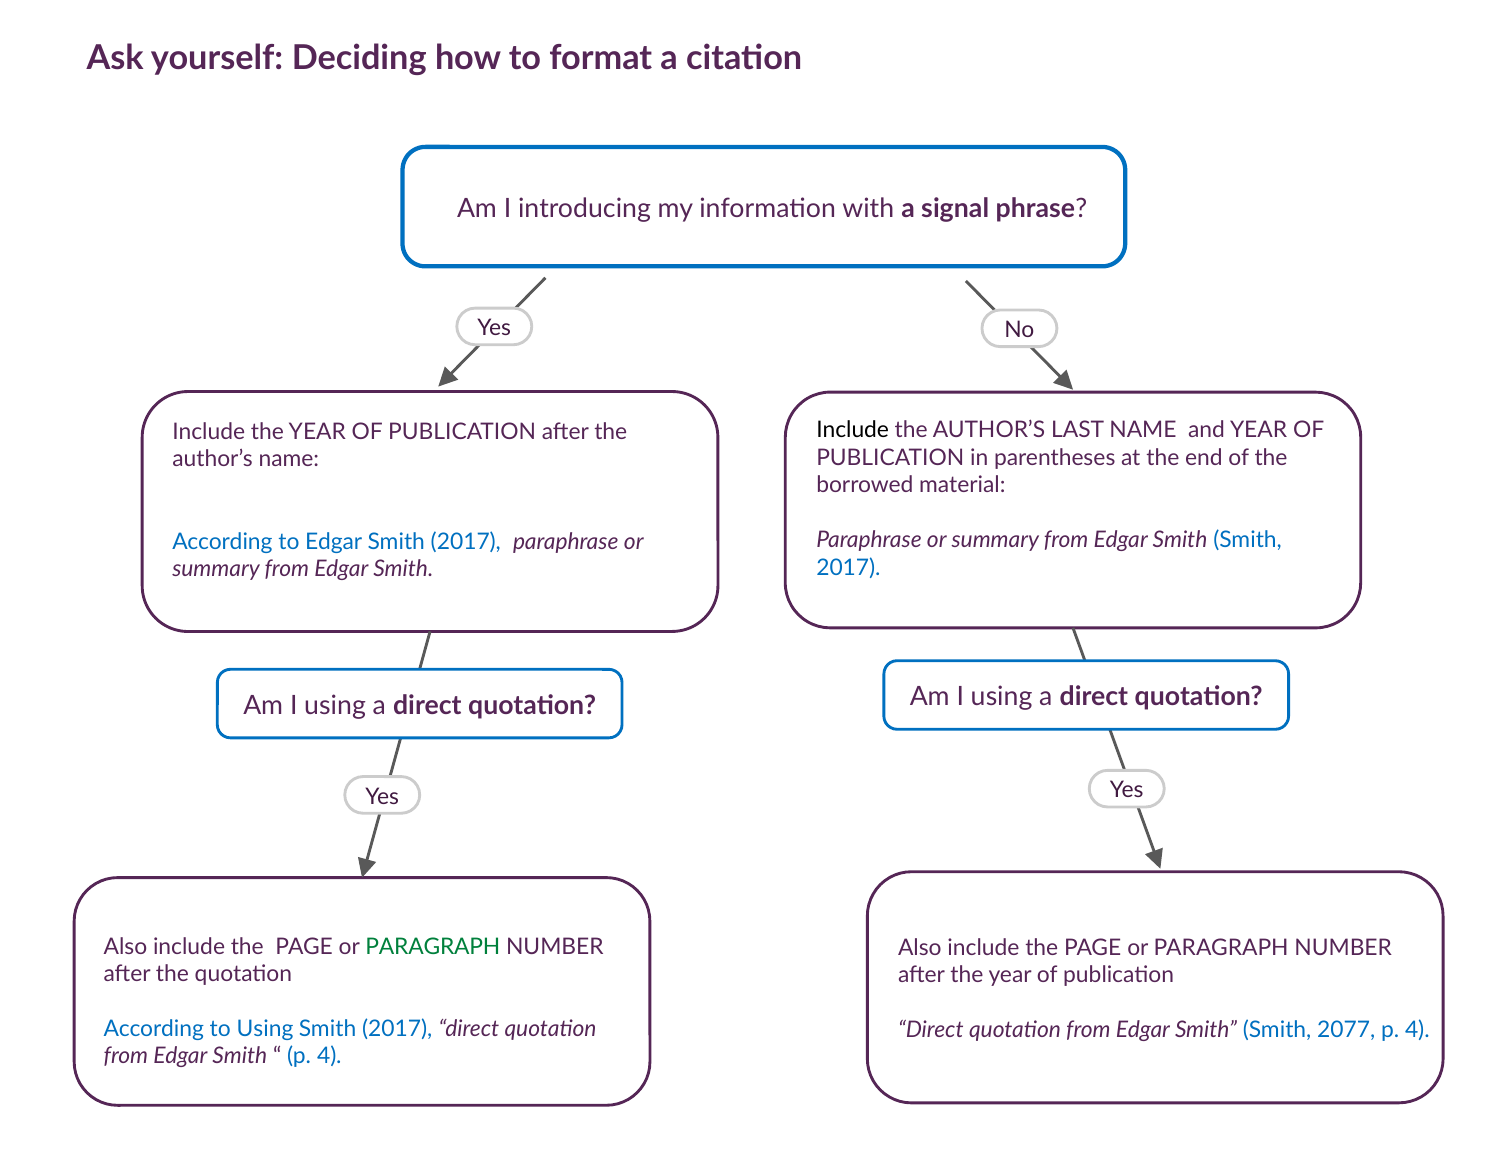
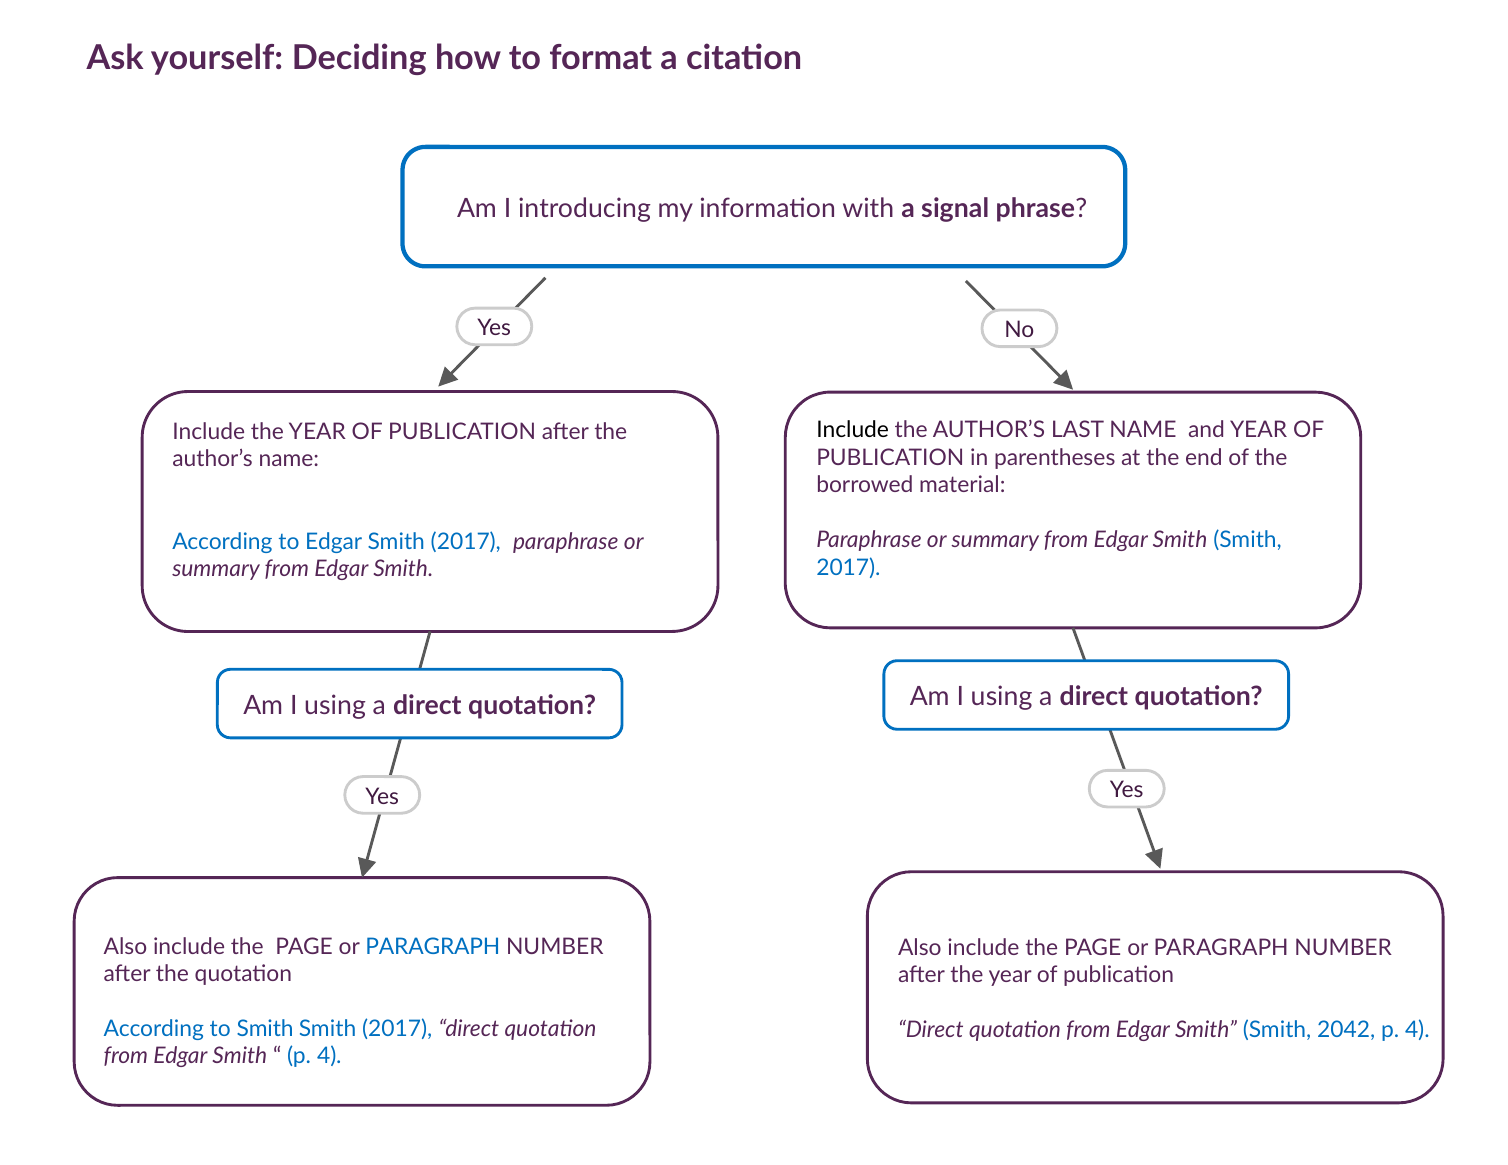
PARAGRAPH at (433, 947) colour: green -> blue
to Using: Using -> Smith
2077: 2077 -> 2042
